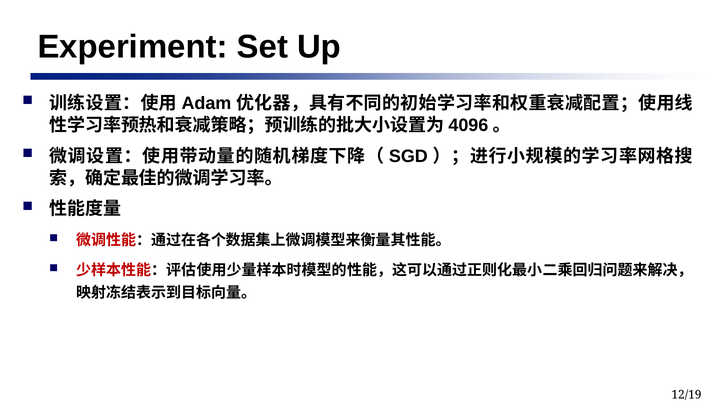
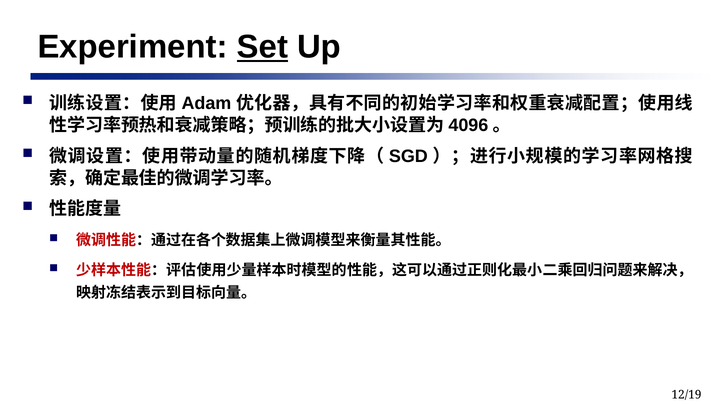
Set underline: none -> present
